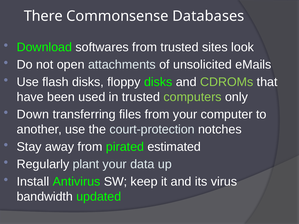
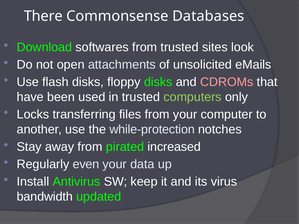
CDROMs colour: light green -> pink
Down: Down -> Locks
court-protection: court-protection -> while-protection
estimated: estimated -> increased
plant: plant -> even
